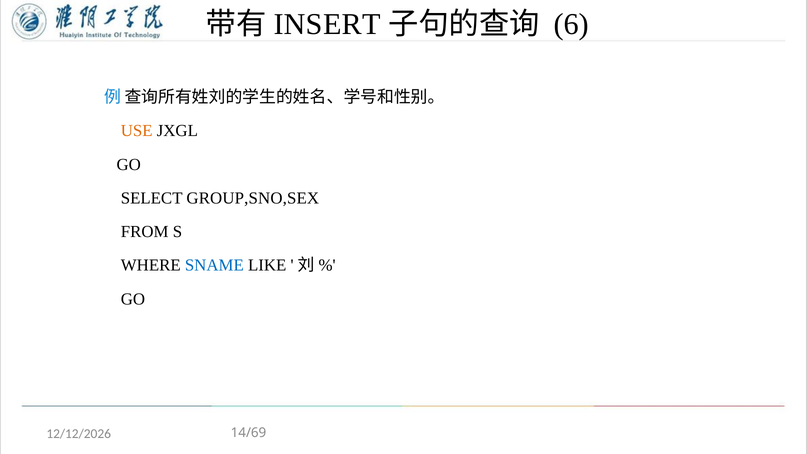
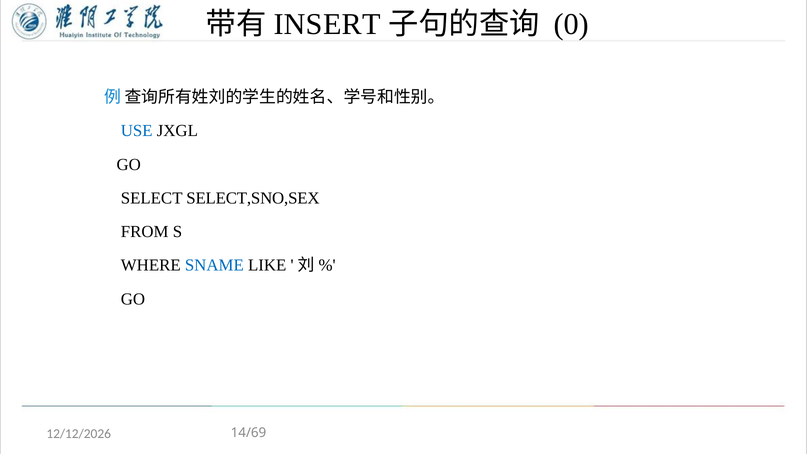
6: 6 -> 0
USE colour: orange -> blue
GROUP,SNO,SEX: GROUP,SNO,SEX -> SELECT,SNO,SEX
